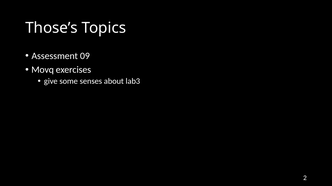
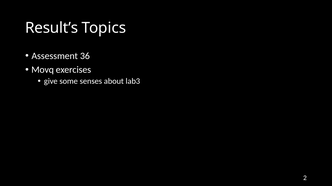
Those’s: Those’s -> Result’s
09: 09 -> 36
